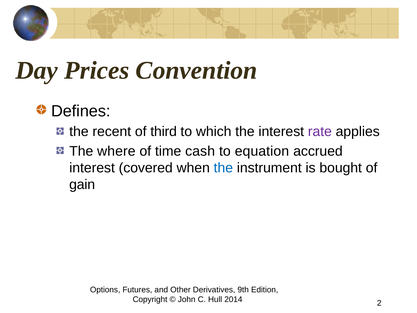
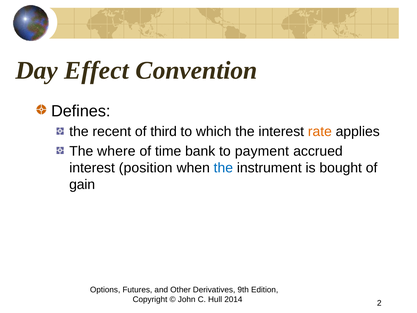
Prices: Prices -> Effect
rate colour: purple -> orange
cash: cash -> bank
equation: equation -> payment
covered: covered -> position
